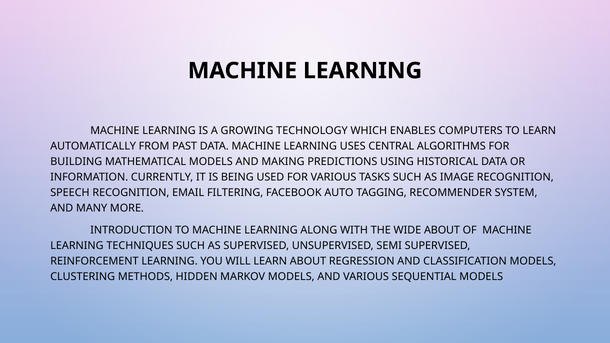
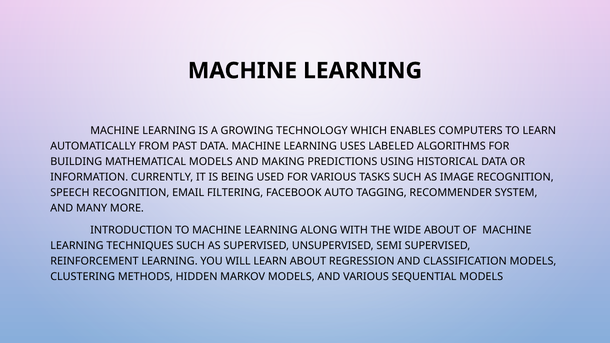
CENTRAL: CENTRAL -> LABELED
